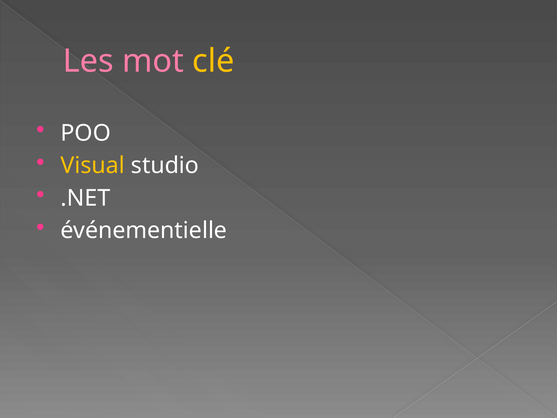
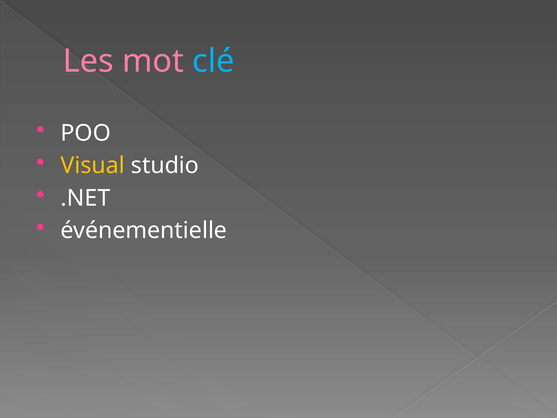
clé colour: yellow -> light blue
